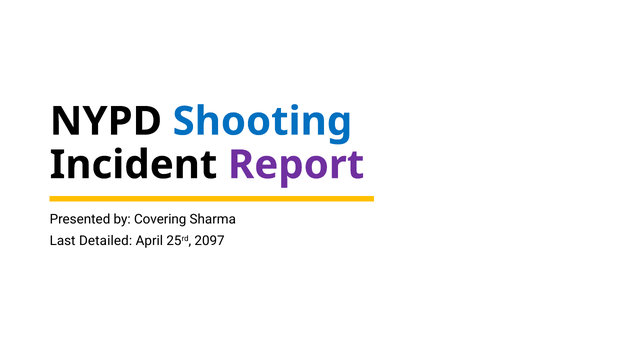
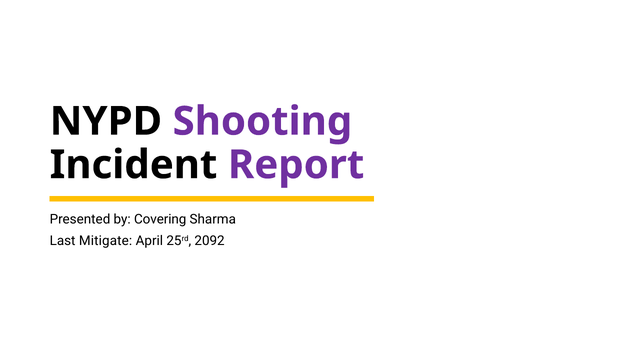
Shooting colour: blue -> purple
Detailed: Detailed -> Mitigate
2097: 2097 -> 2092
